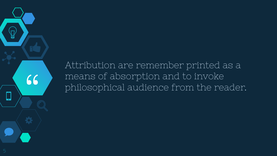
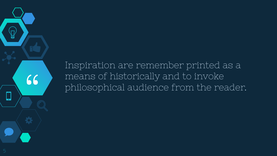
Attribution: Attribution -> Inspiration
absorption: absorption -> historically
